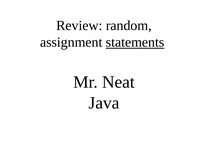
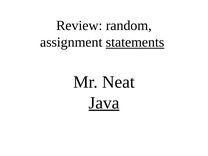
Java underline: none -> present
